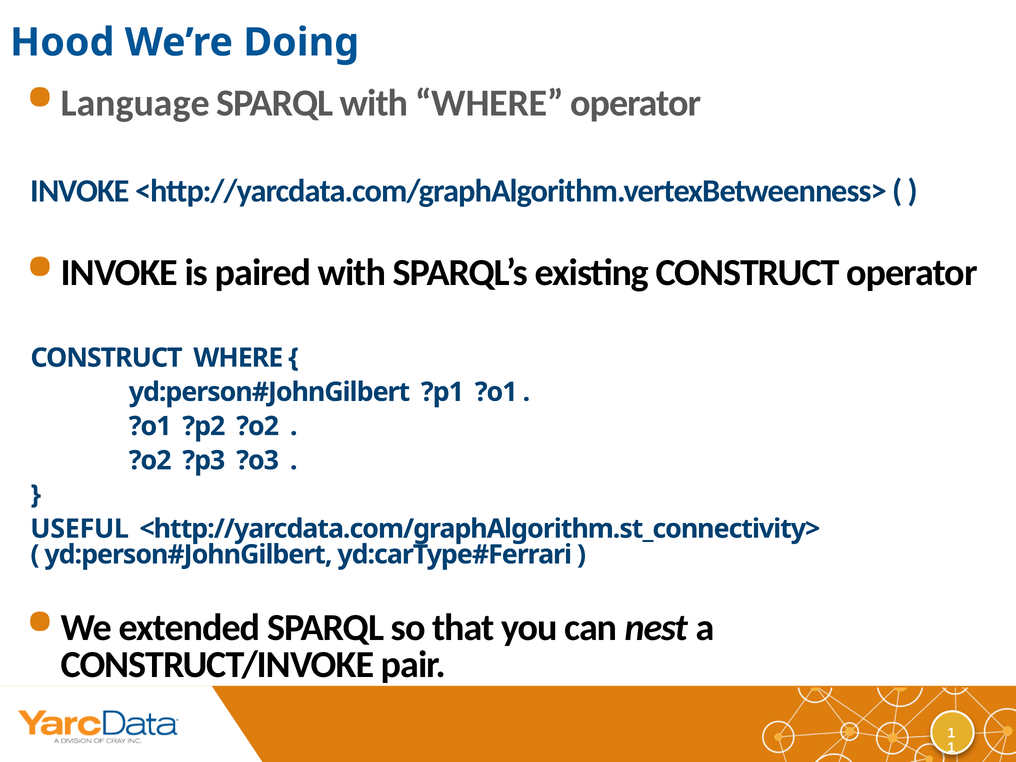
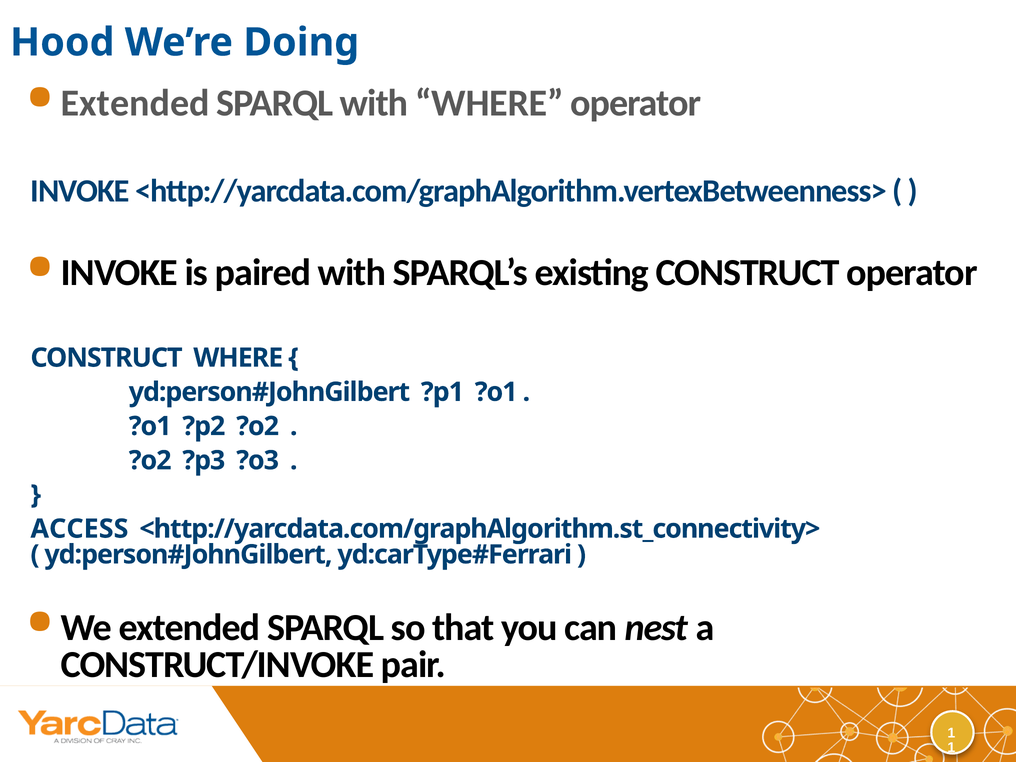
Language at (135, 103): Language -> Extended
USEFUL: USEFUL -> ACCESS
